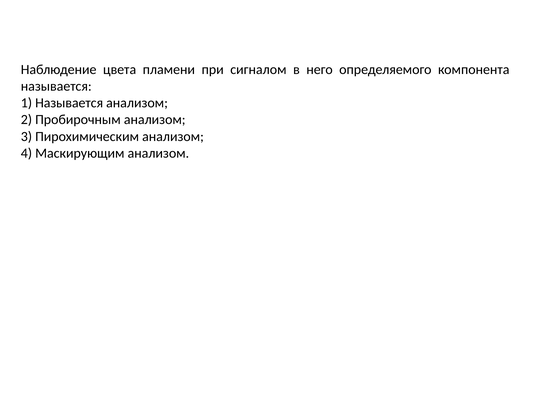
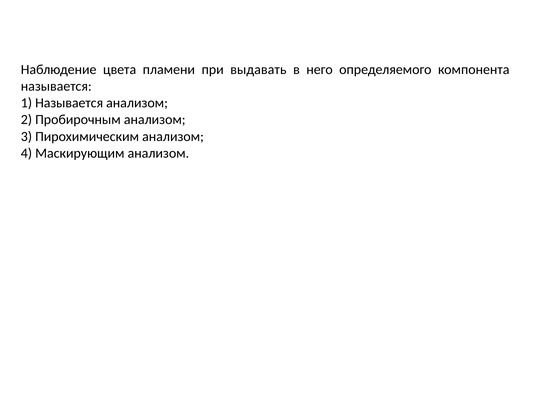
сигналом: сигналом -> выдавать
